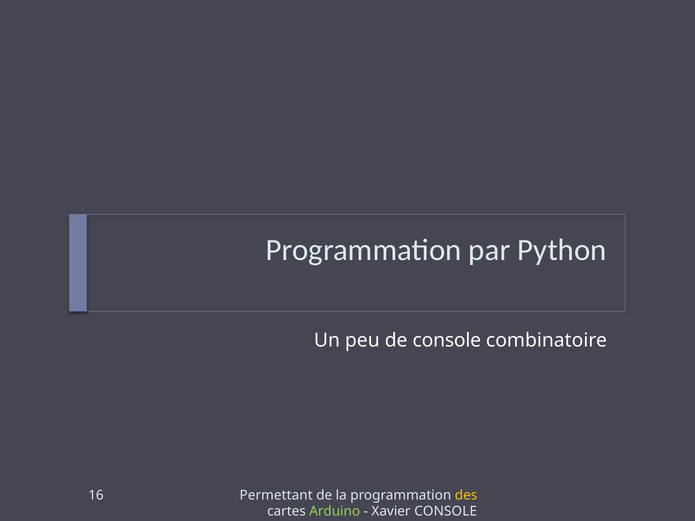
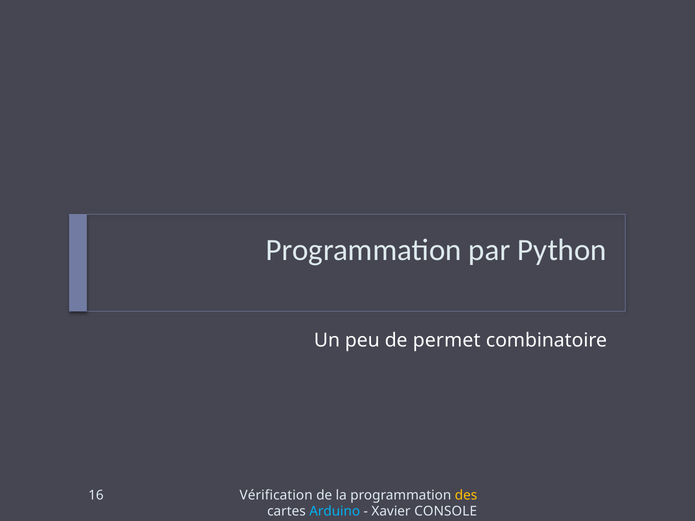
de console: console -> permet
Permettant: Permettant -> Vérification
Arduino colour: light green -> light blue
